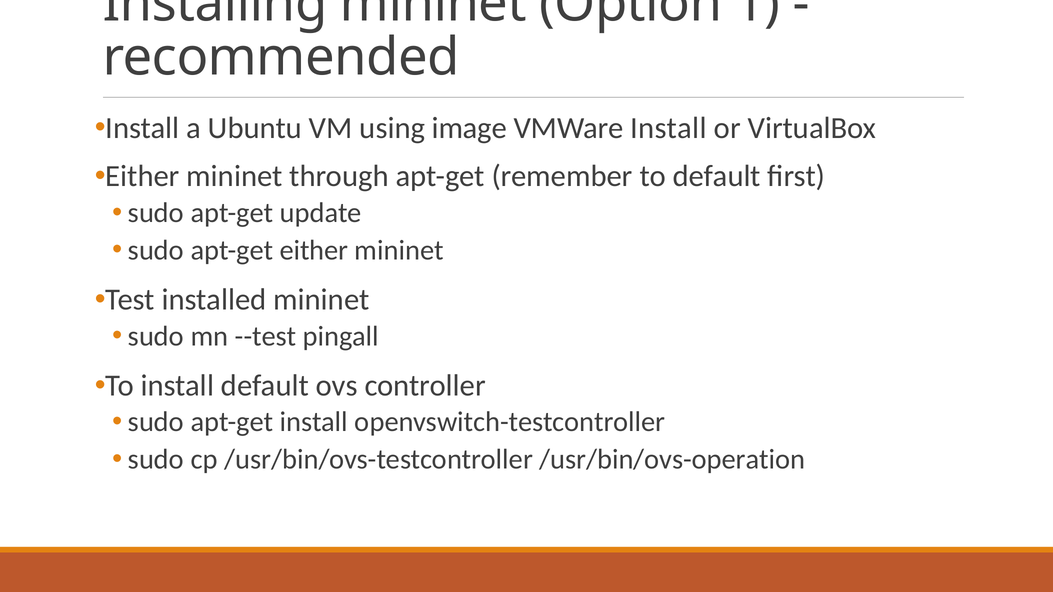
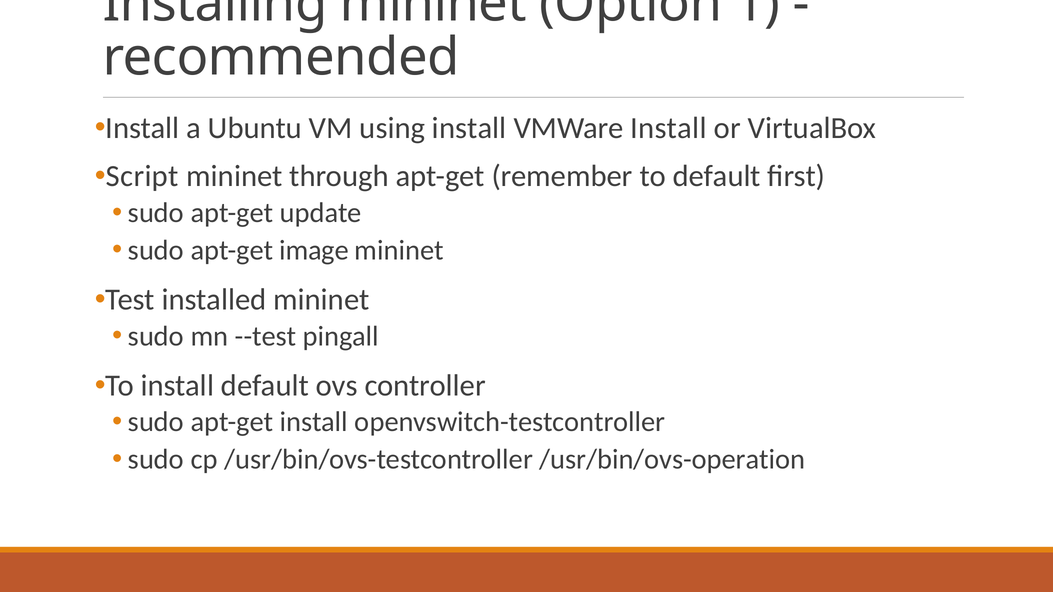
using image: image -> install
Either at (142, 176): Either -> Script
apt-get either: either -> image
